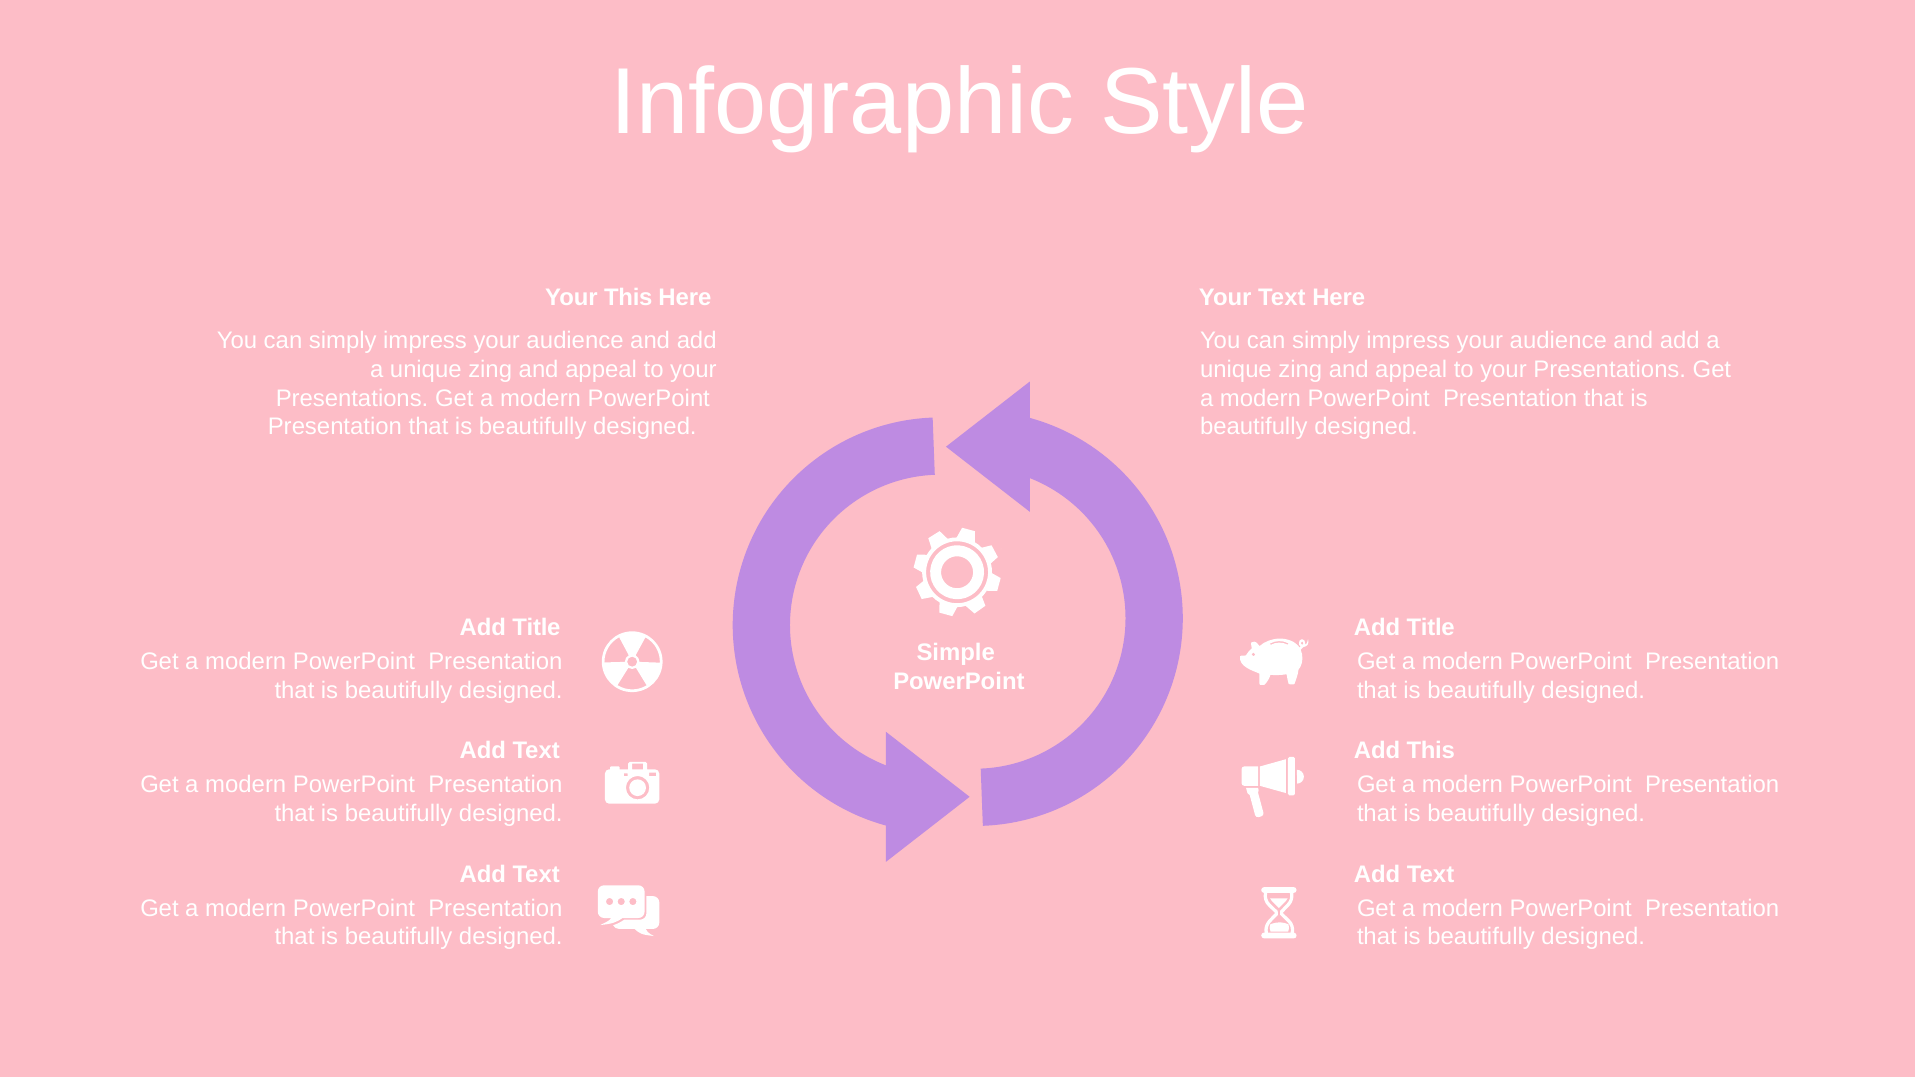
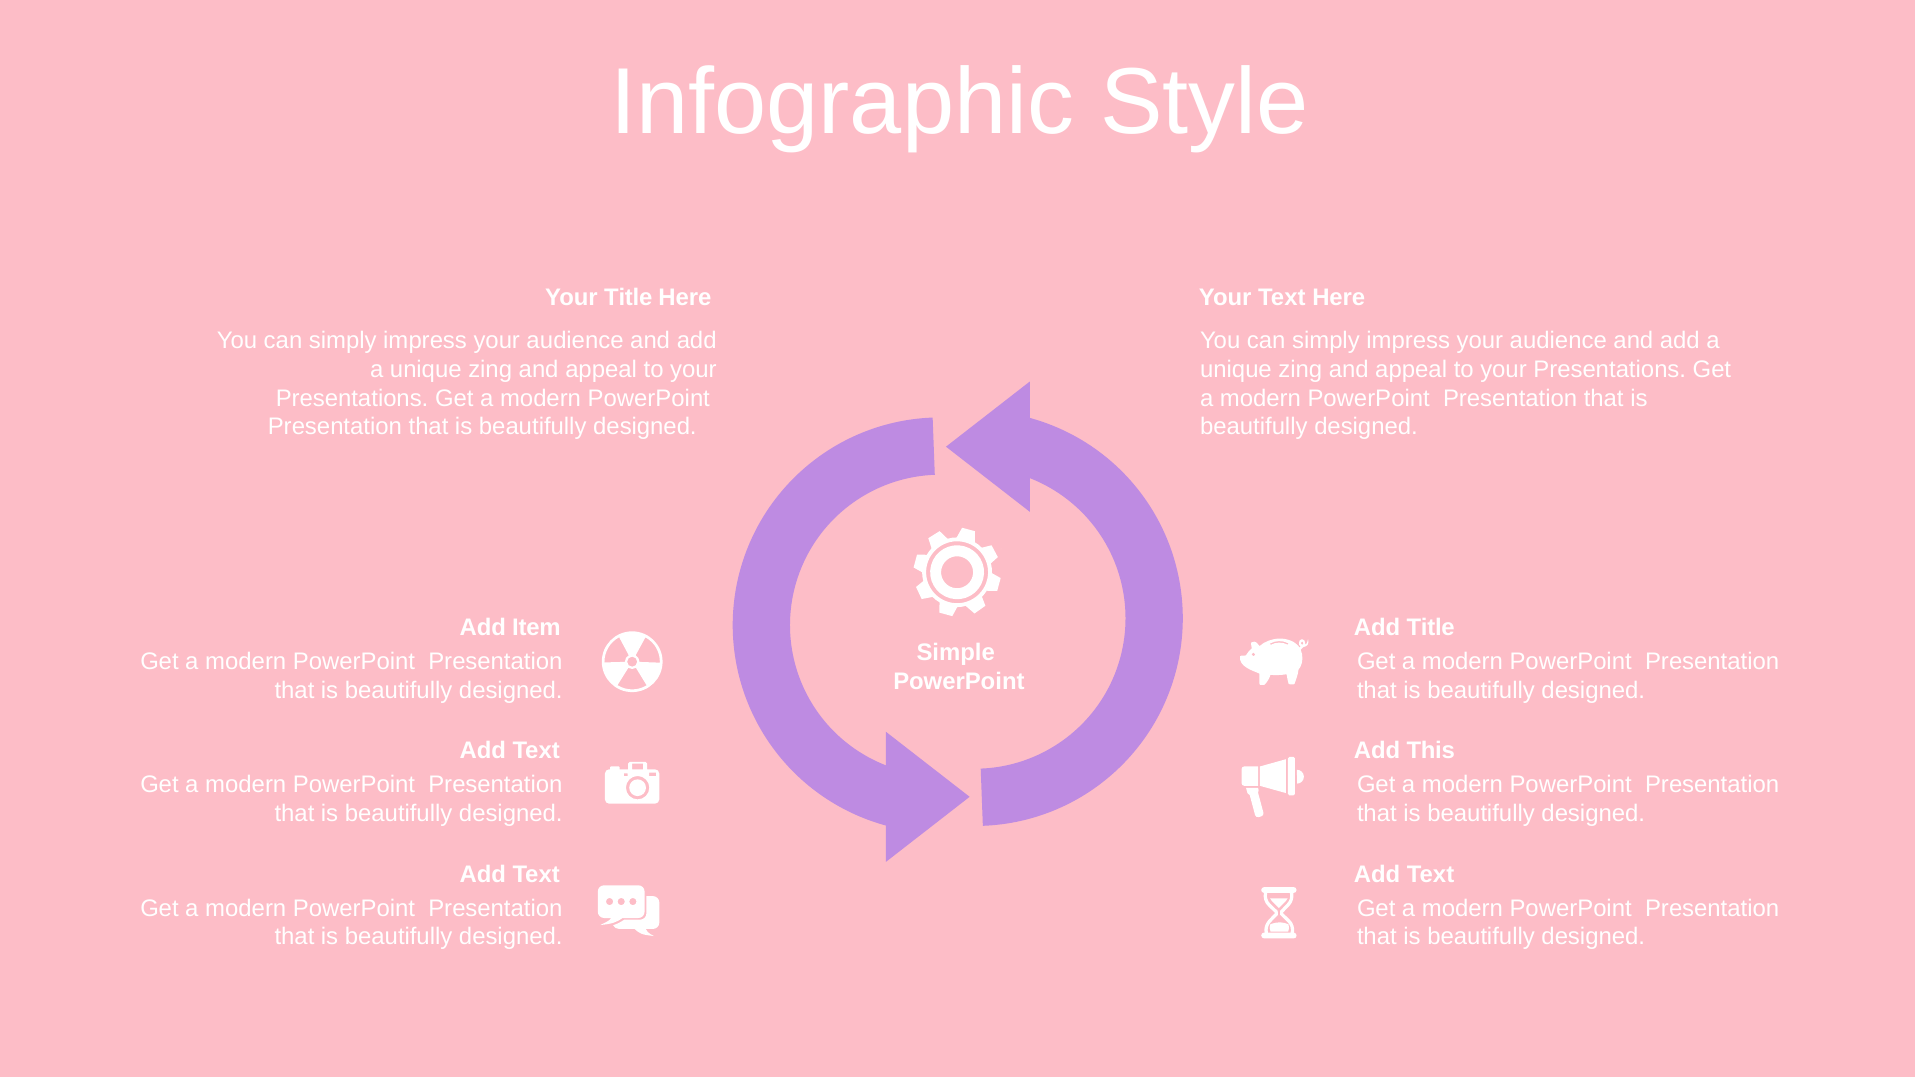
Your This: This -> Title
Title at (536, 628): Title -> Item
